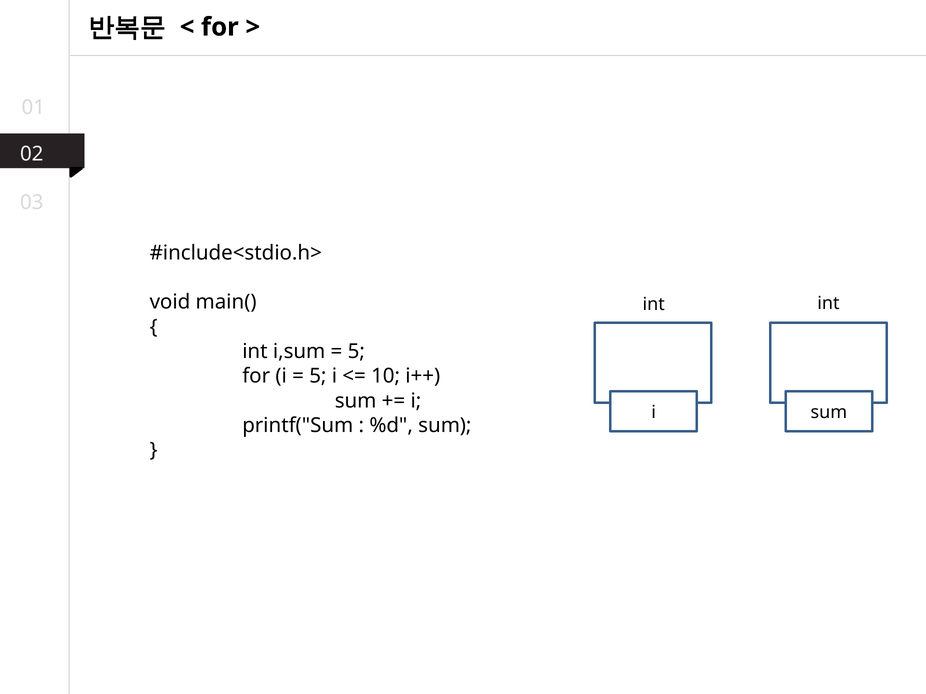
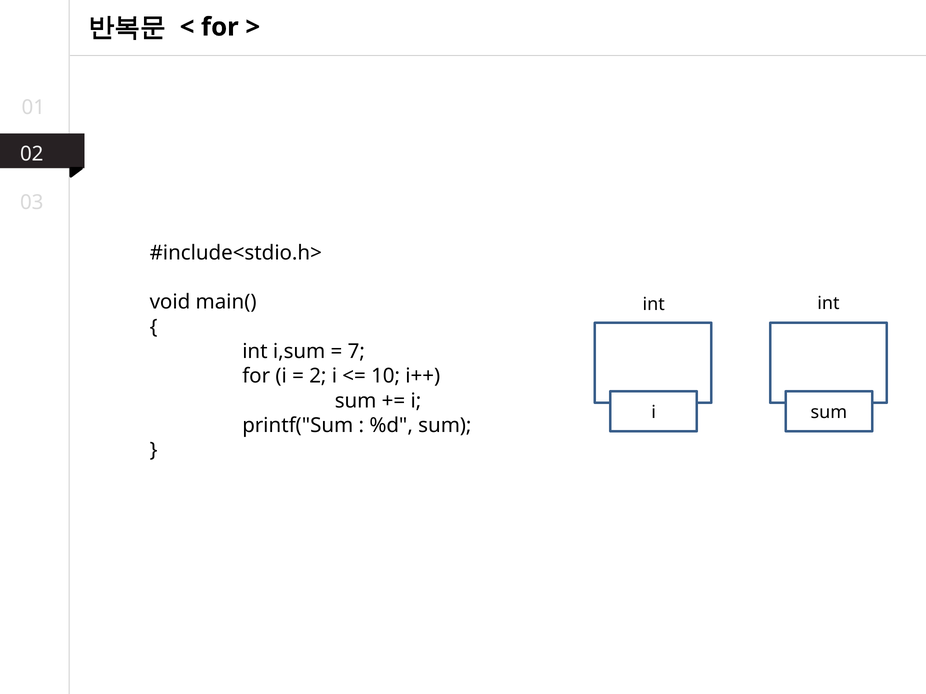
5 at (356, 352): 5 -> 7
5 at (318, 376): 5 -> 2
